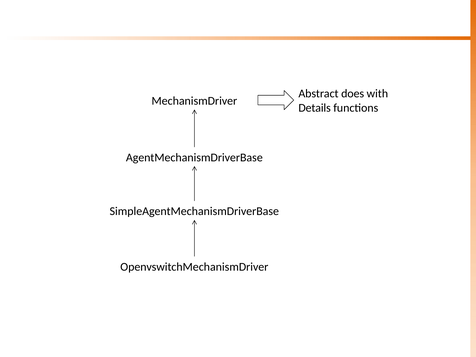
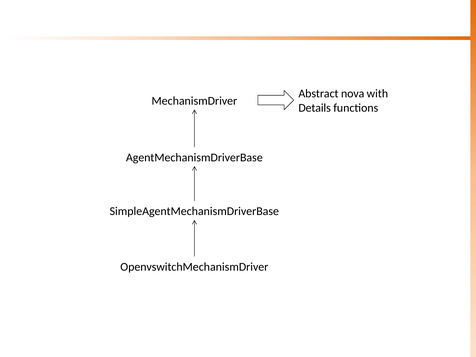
does: does -> nova
